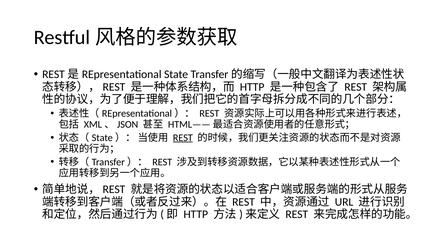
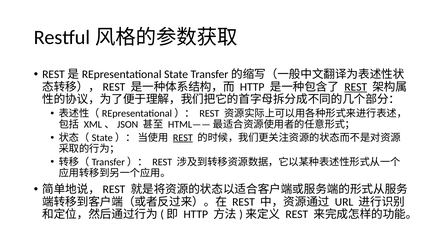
REST at (356, 87) underline: none -> present
